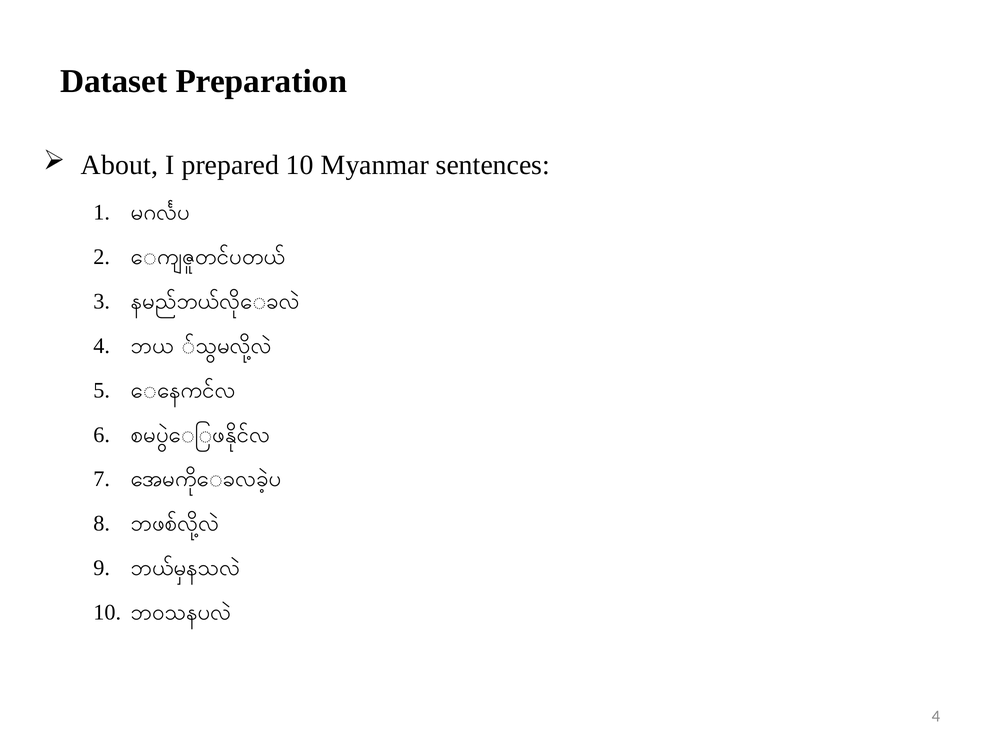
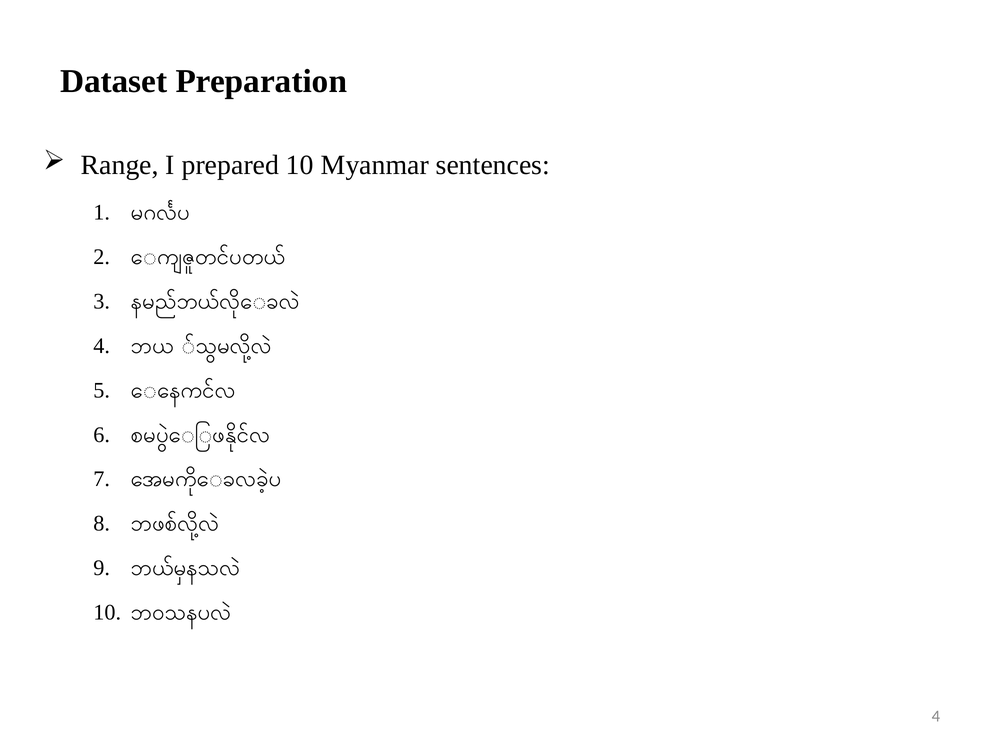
About: About -> Range
